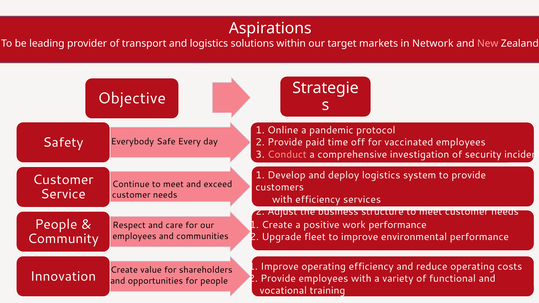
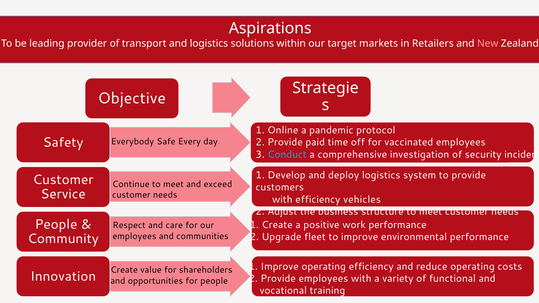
Network: Network -> Retailers
Conduct colour: pink -> light blue
services: services -> vehicles
